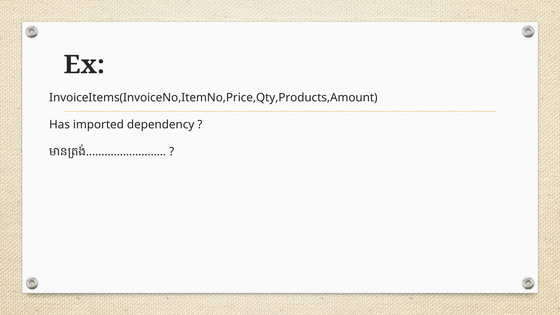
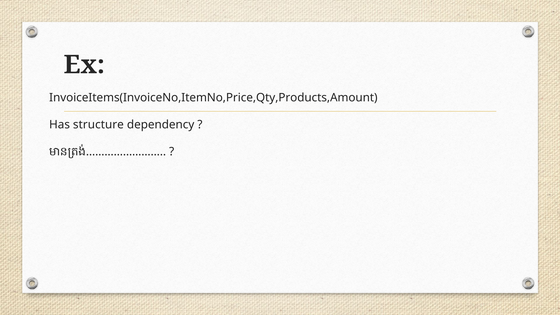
imported: imported -> structure
